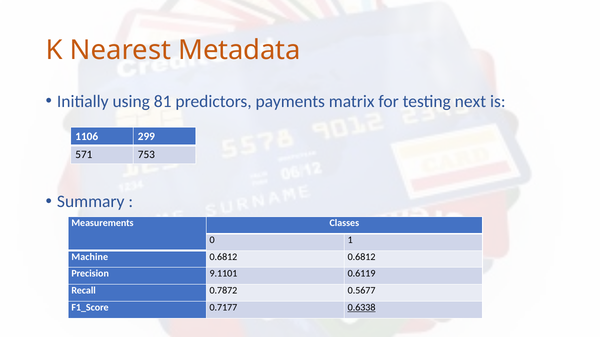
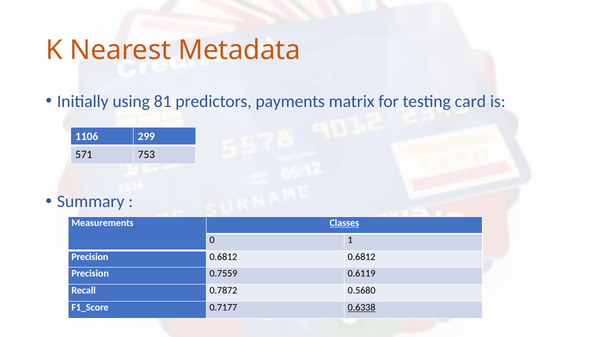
next: next -> card
Classes underline: none -> present
Machine at (90, 257): Machine -> Precision
9.1101: 9.1101 -> 0.7559
0.5677: 0.5677 -> 0.5680
